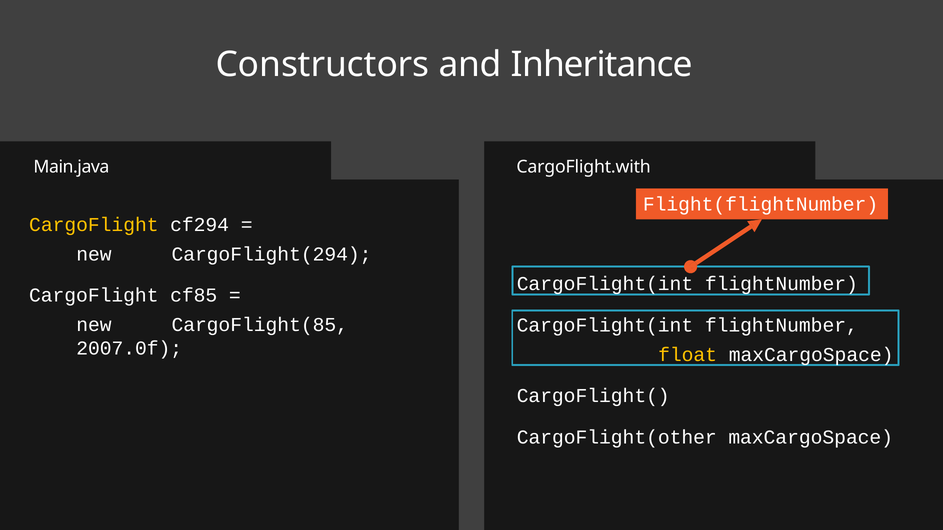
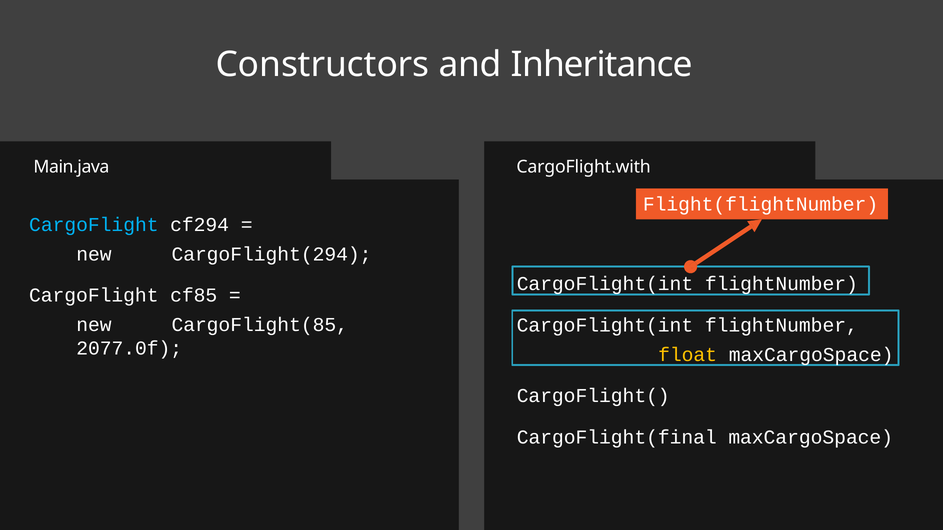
CargoFlight at (94, 225) colour: yellow -> light blue
2007.0f: 2007.0f -> 2077.0f
CargoFlight(other: CargoFlight(other -> CargoFlight(final
